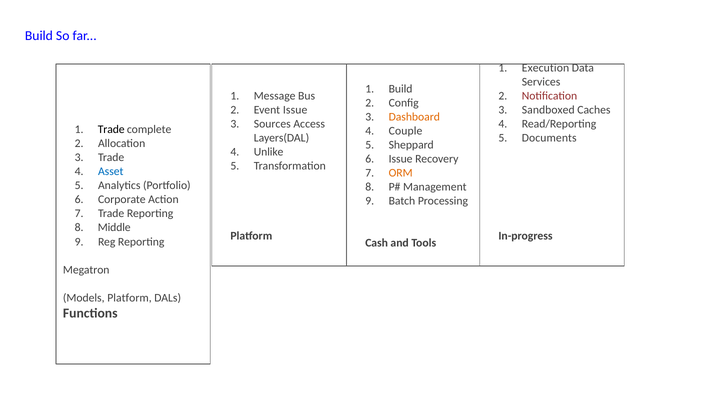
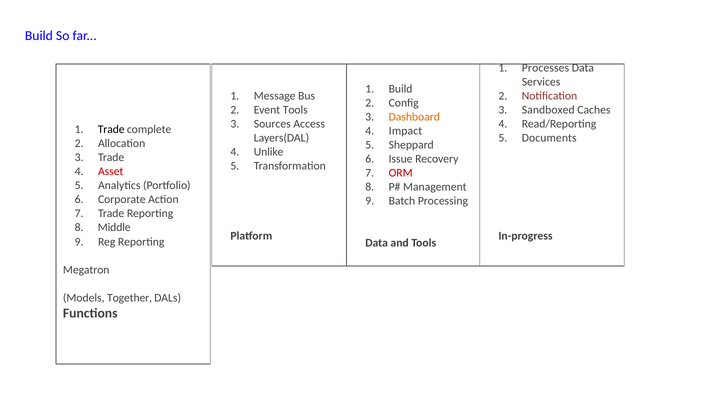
Execution: Execution -> Processes
Event Issue: Issue -> Tools
Couple: Couple -> Impact
Asset colour: blue -> red
ORM colour: orange -> red
Cash at (377, 243): Cash -> Data
Models Platform: Platform -> Together
